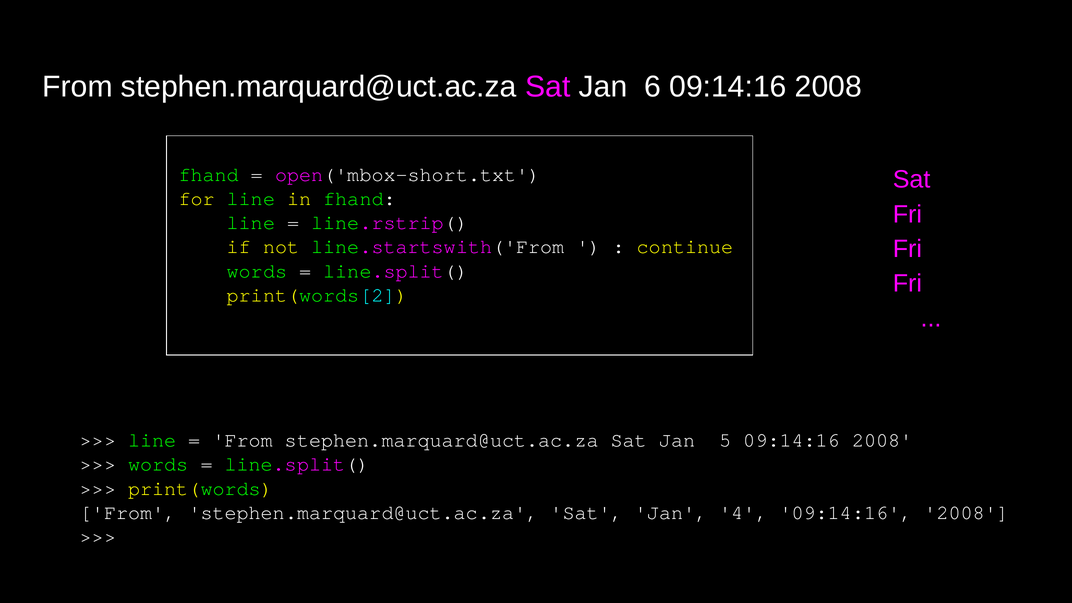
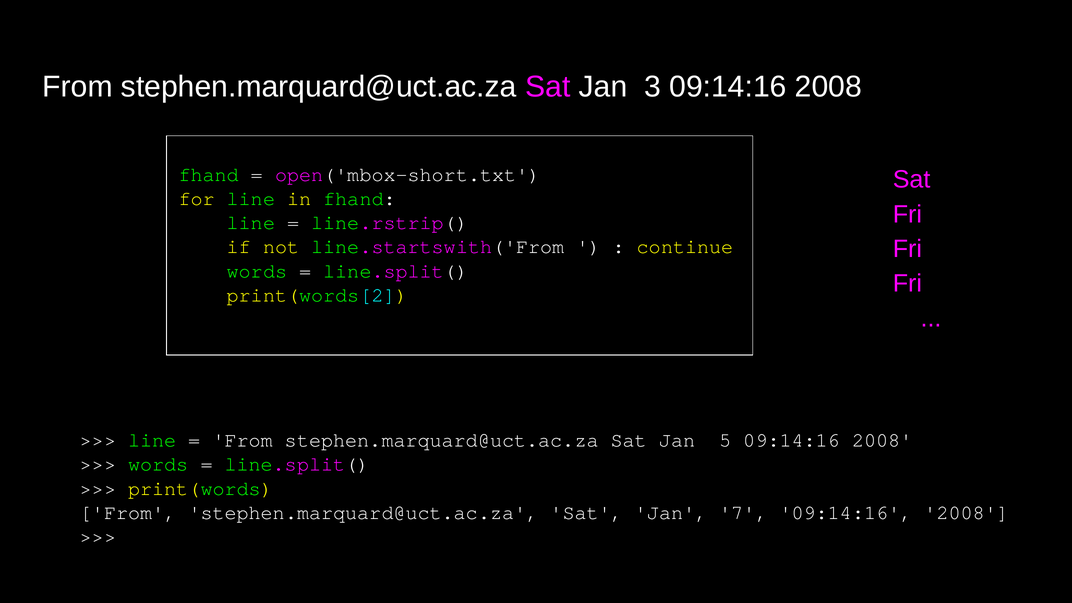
6: 6 -> 3
4: 4 -> 7
